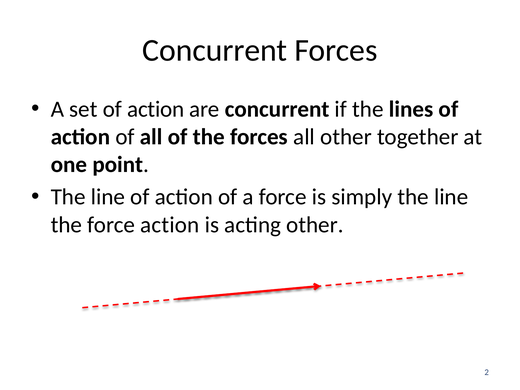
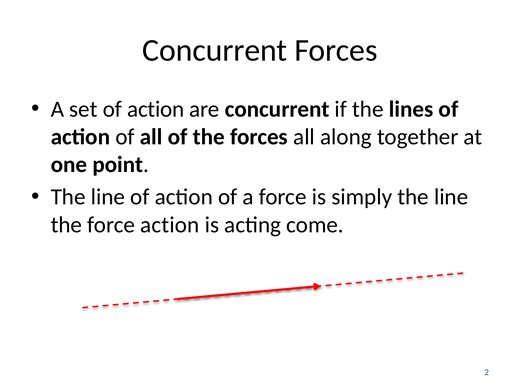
all other: other -> along
acting other: other -> come
